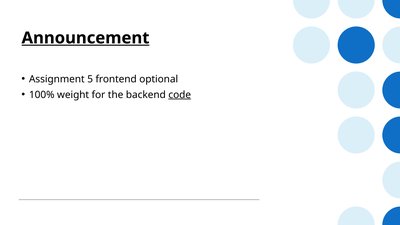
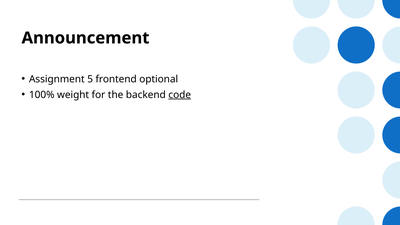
Announcement underline: present -> none
